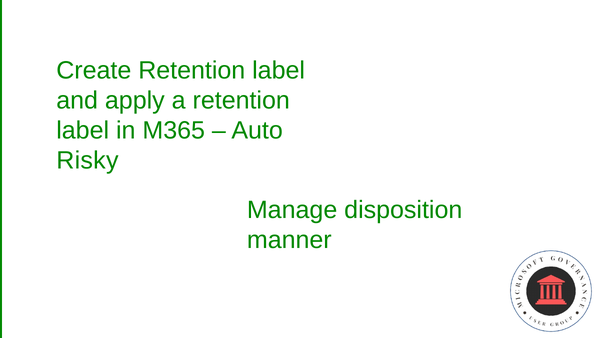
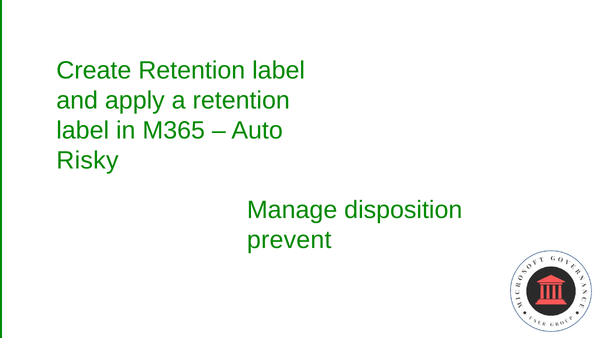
manner: manner -> prevent
